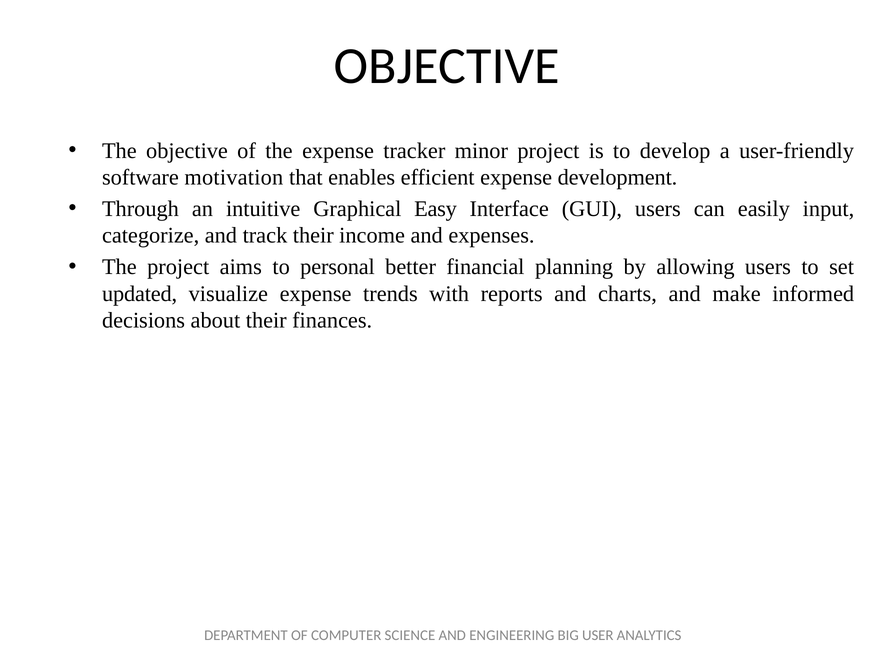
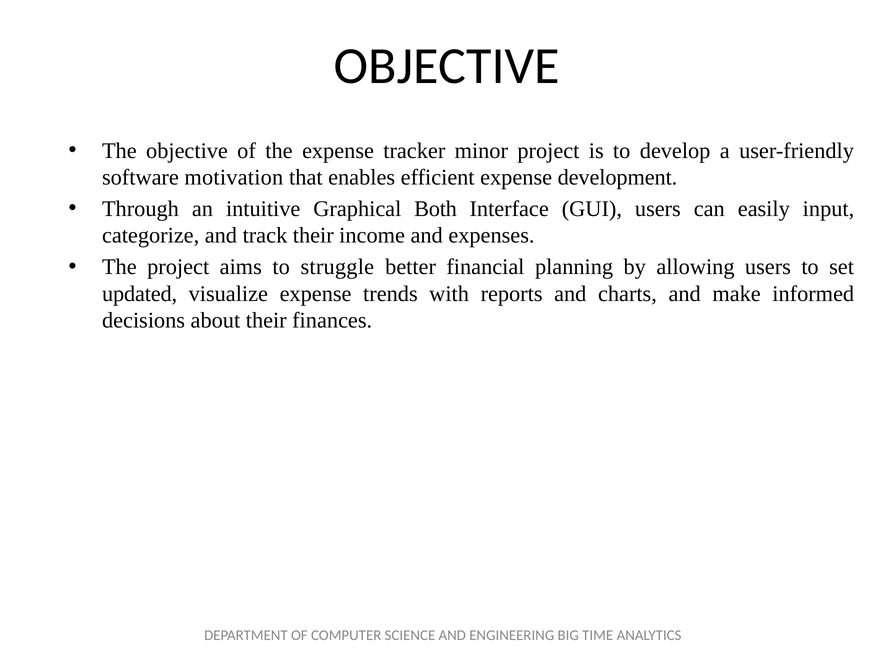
Easy: Easy -> Both
personal: personal -> struggle
USER: USER -> TIME
